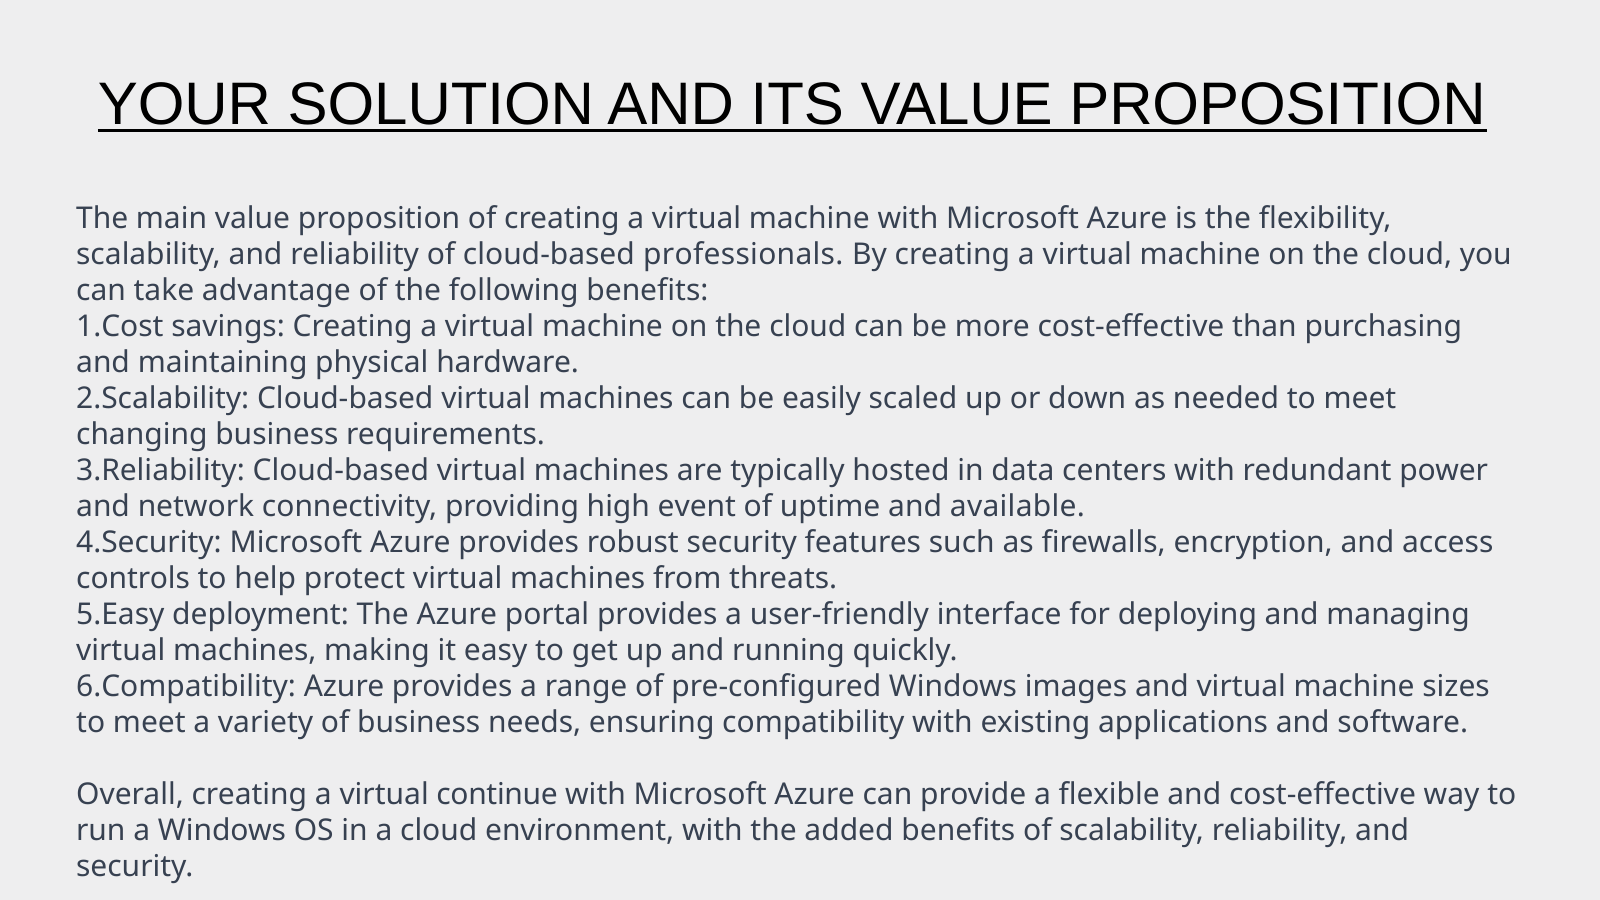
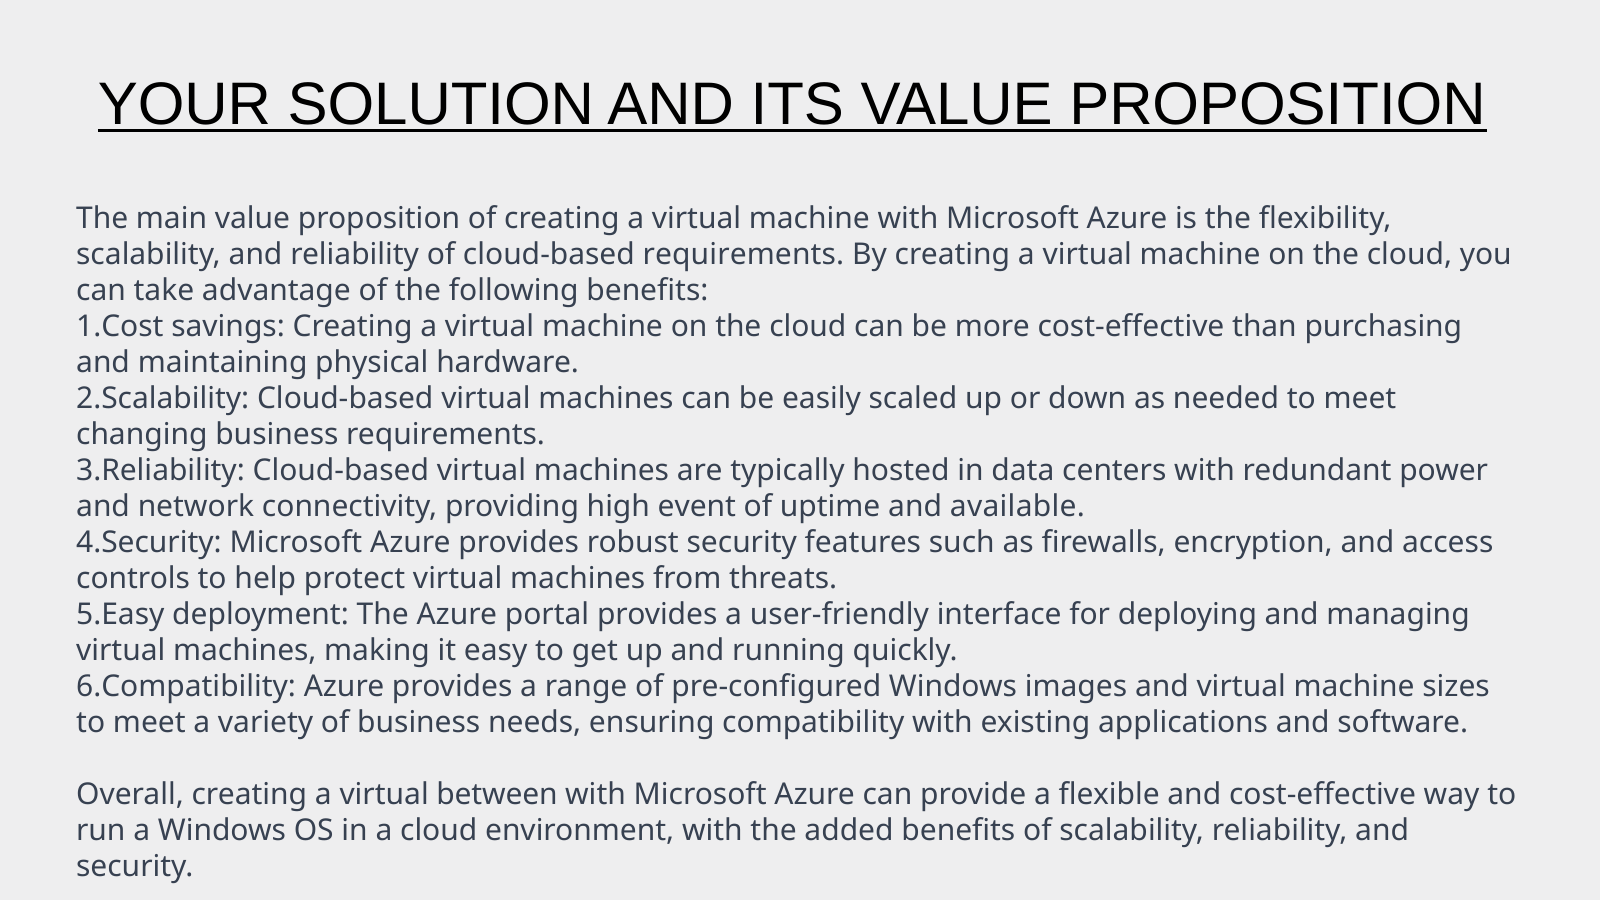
cloud-based professionals: professionals -> requirements
continue: continue -> between
